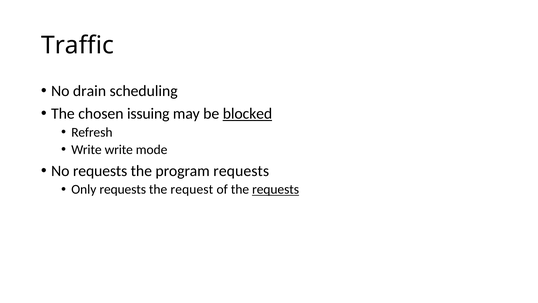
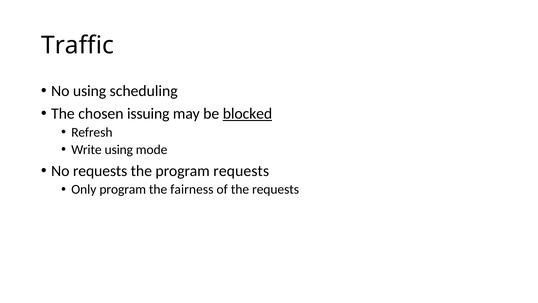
No drain: drain -> using
Write write: write -> using
Only requests: requests -> program
request: request -> fairness
requests at (276, 189) underline: present -> none
